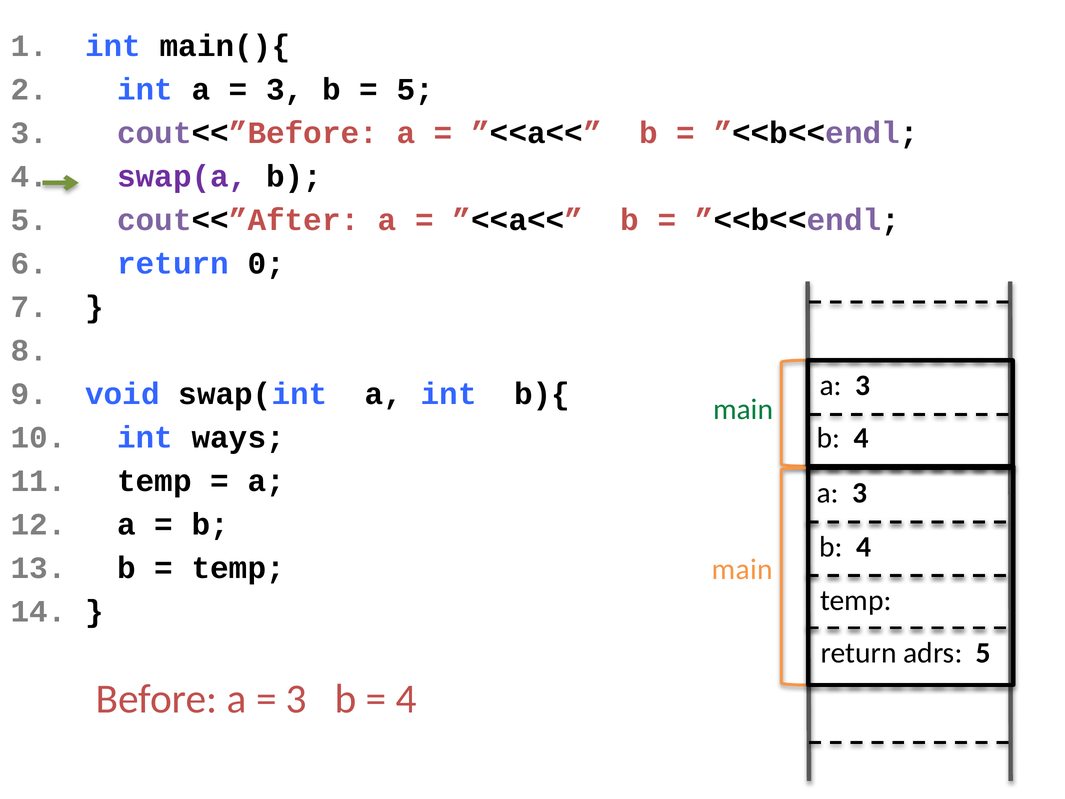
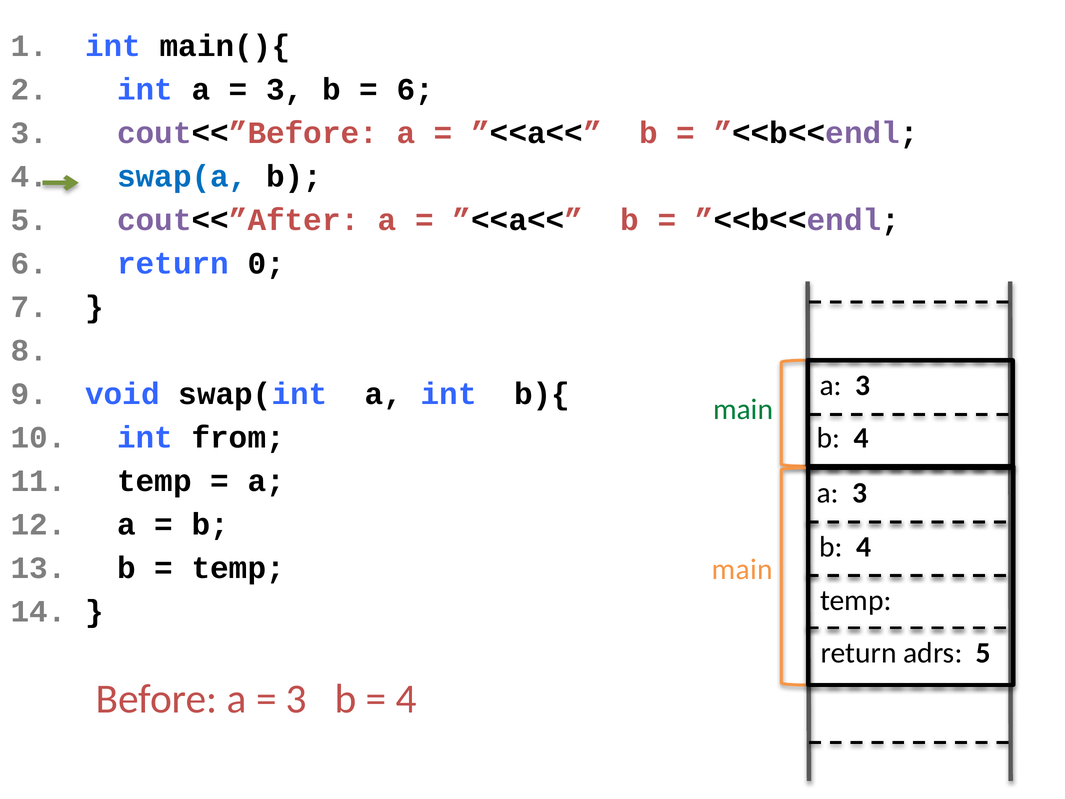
5 at (415, 89): 5 -> 6
swap(a colour: purple -> blue
ways: ways -> from
